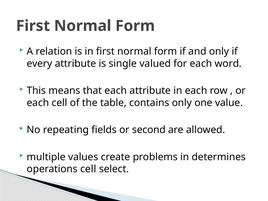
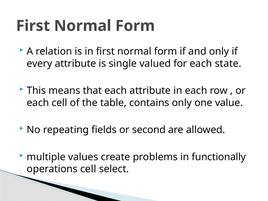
word: word -> state
determines: determines -> functionally
